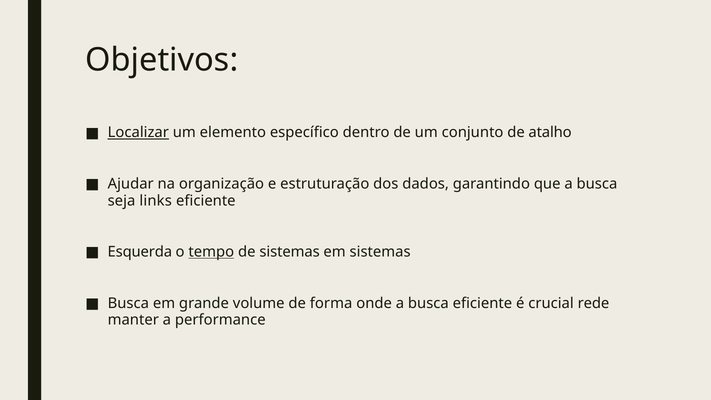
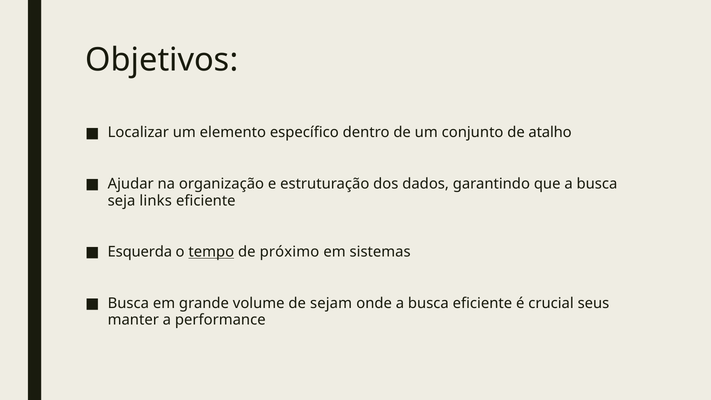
Localizar underline: present -> none
de sistemas: sistemas -> próximo
forma: forma -> sejam
rede: rede -> seus
